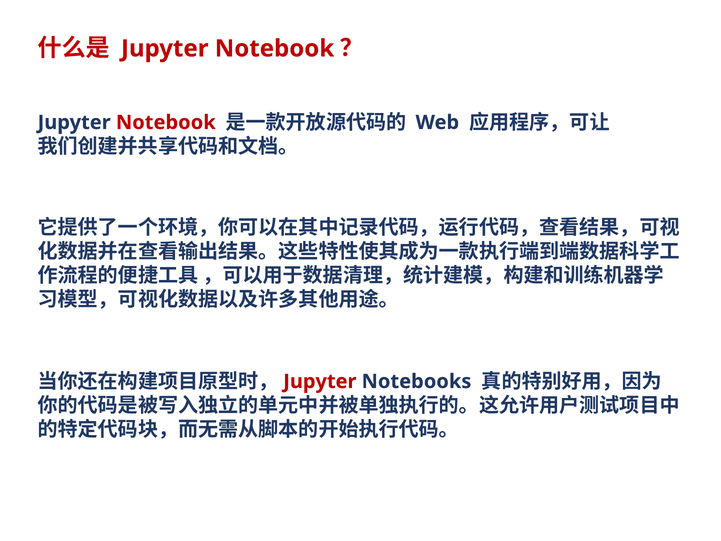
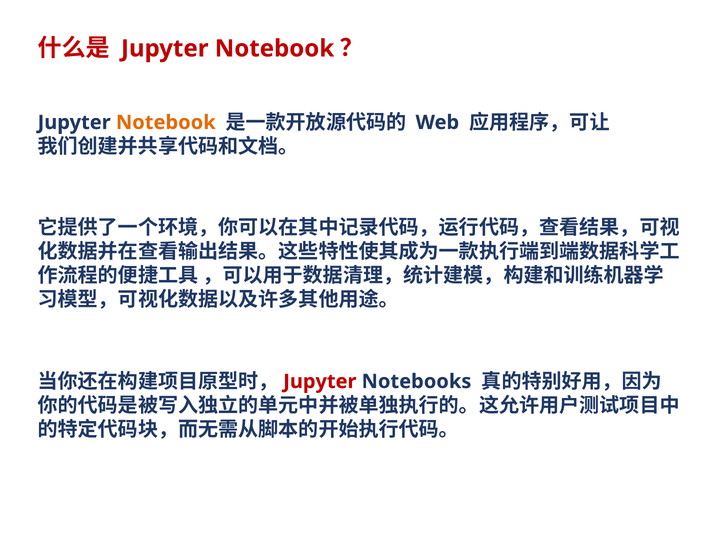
Notebook at (166, 122) colour: red -> orange
